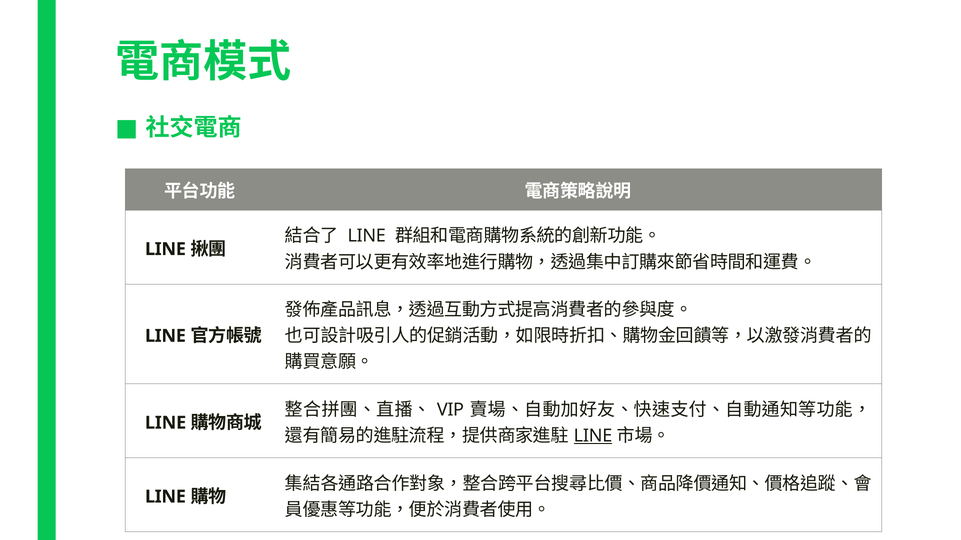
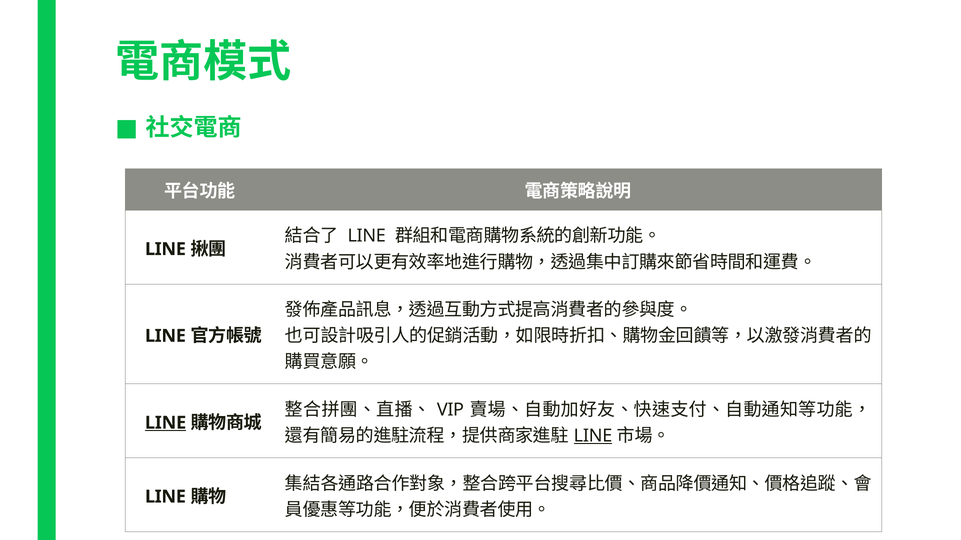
LINE at (166, 423) underline: none -> present
